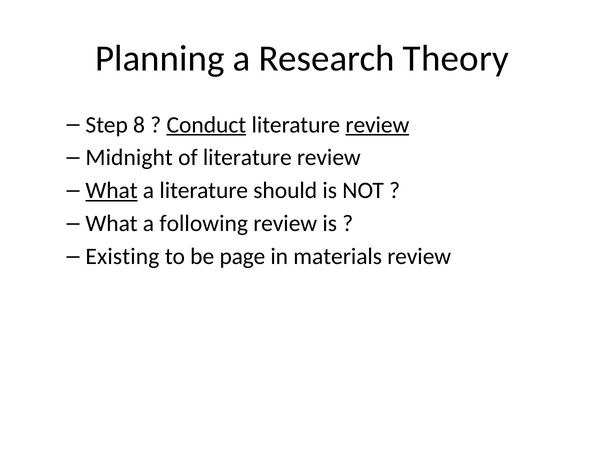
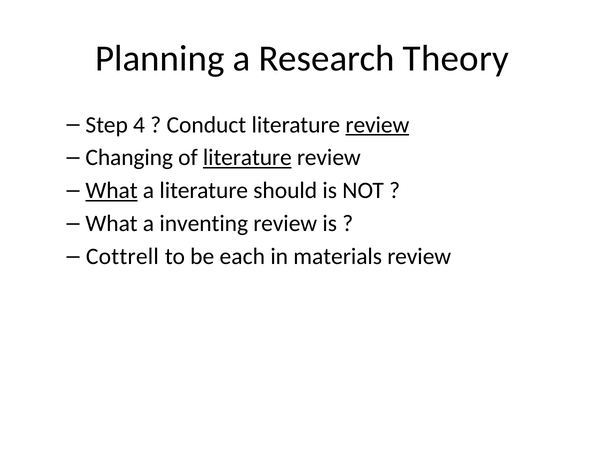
8: 8 -> 4
Conduct underline: present -> none
Midnight: Midnight -> Changing
literature at (247, 158) underline: none -> present
following: following -> inventing
Existing: Existing -> Cottrell
page: page -> each
